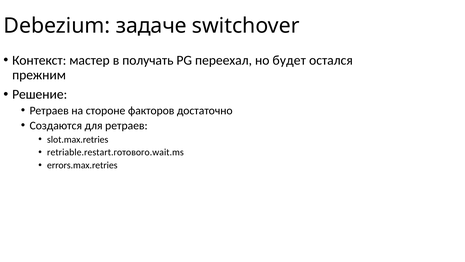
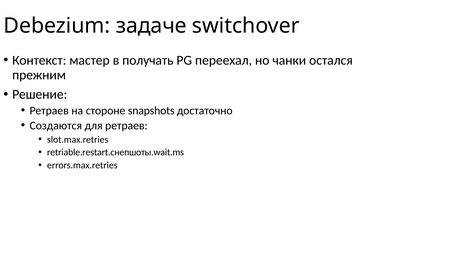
будет: будет -> чанки
факторов: факторов -> snapshots
retriable.restart.готового.wait.ms: retriable.restart.готового.wait.ms -> retriable.restart.снепшоты.wait.ms
